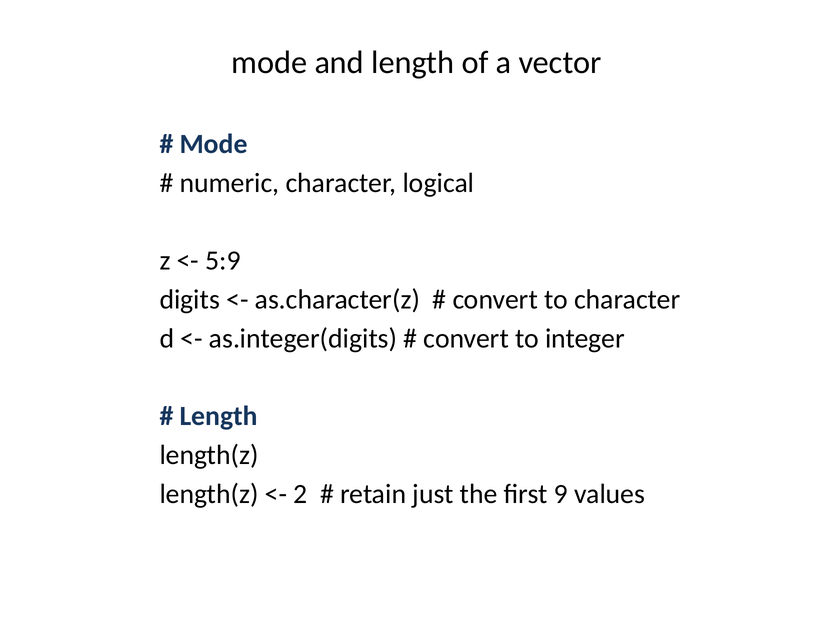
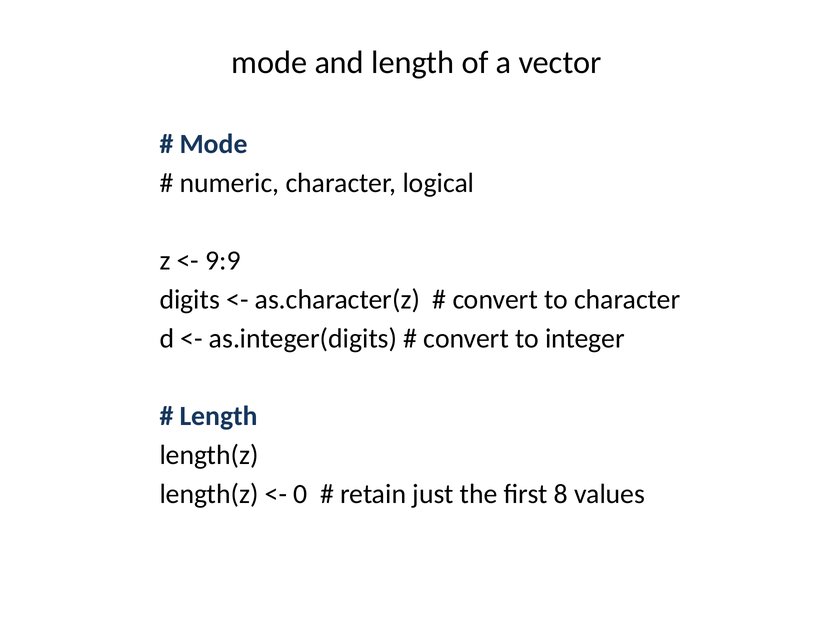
5:9: 5:9 -> 9:9
2: 2 -> 0
9: 9 -> 8
